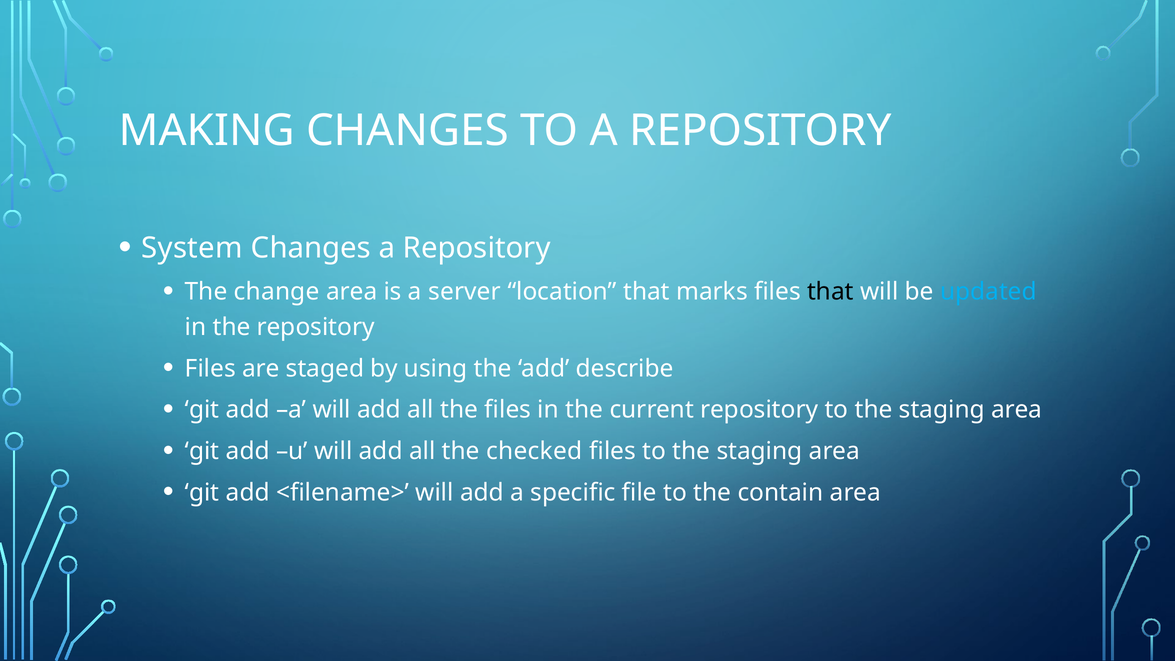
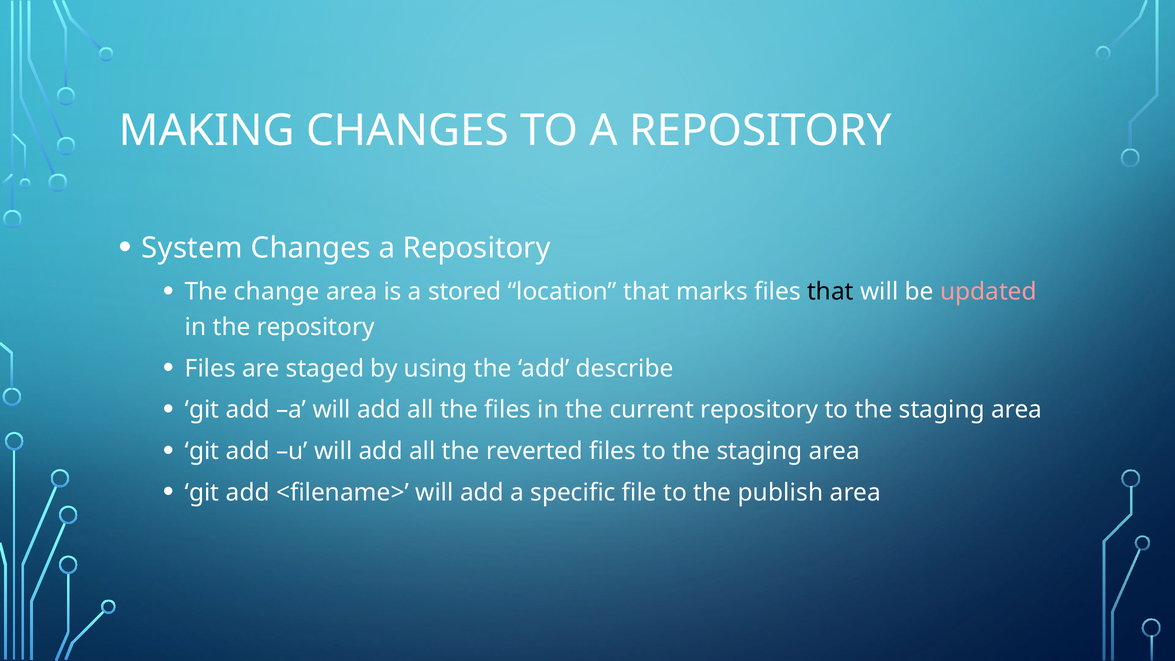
server: server -> stored
updated colour: light blue -> pink
checked: checked -> reverted
contain: contain -> publish
